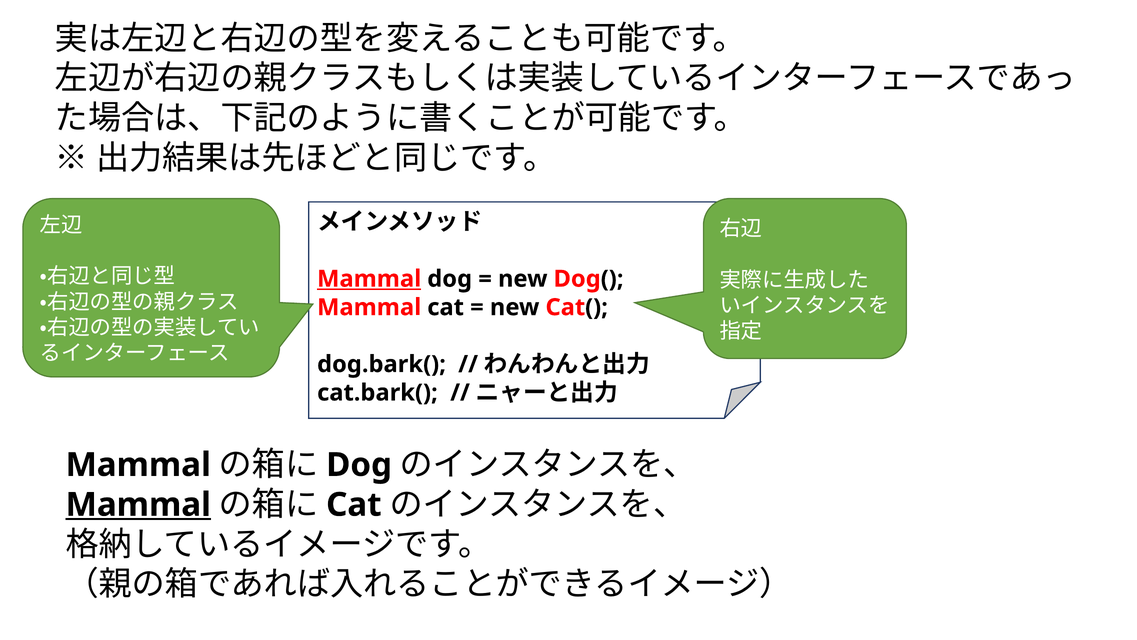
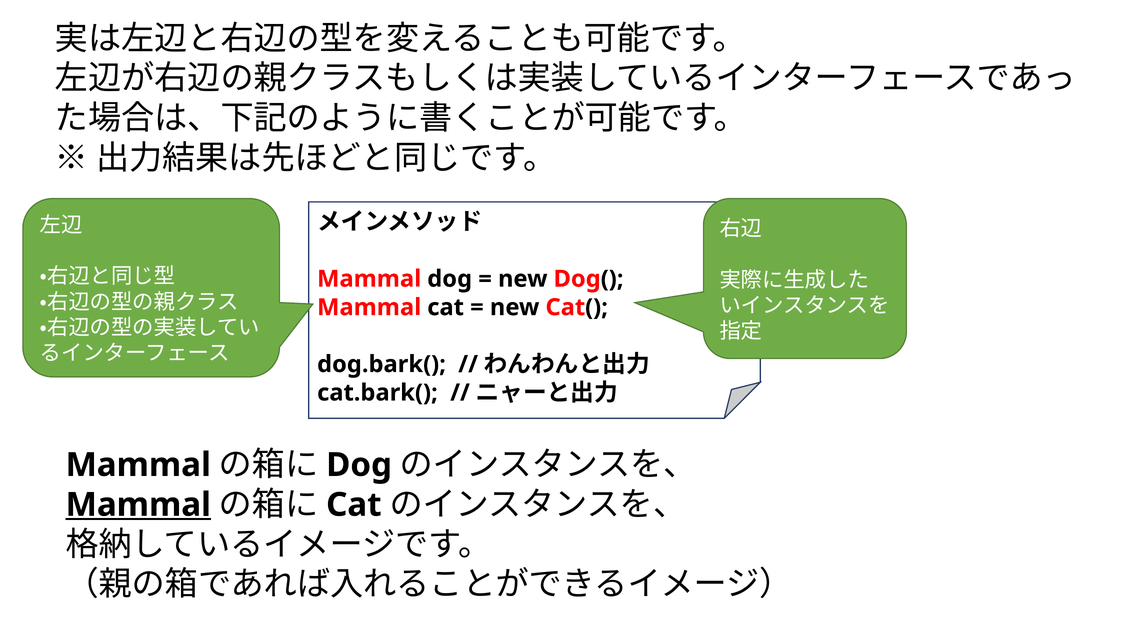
Mammal at (369, 279) underline: present -> none
